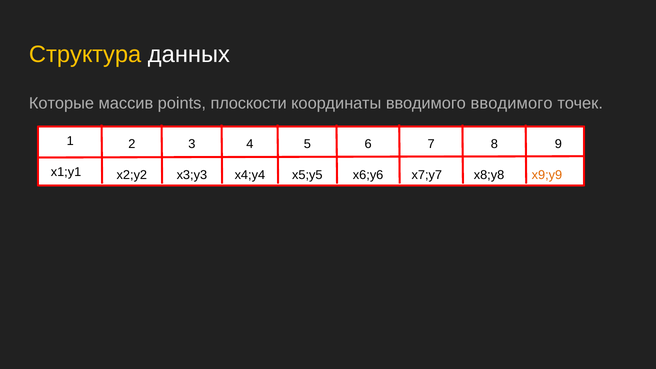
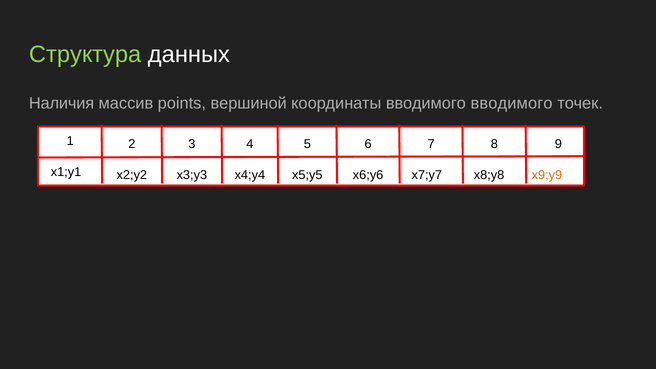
Структура colour: yellow -> light green
Которые: Которые -> Наличия
плоскости: плоскости -> вершиной
